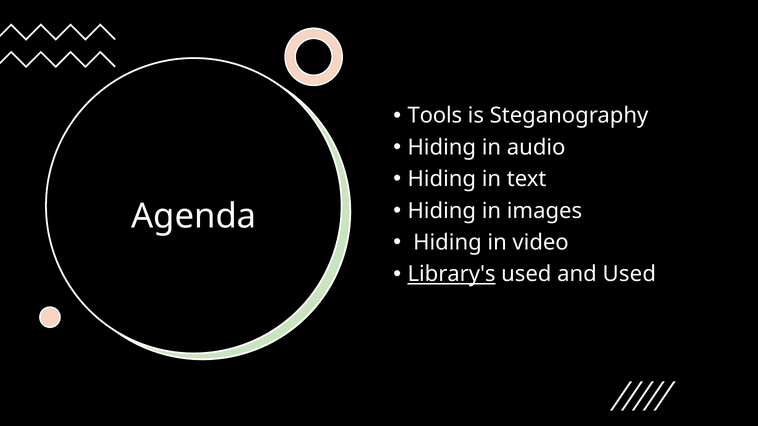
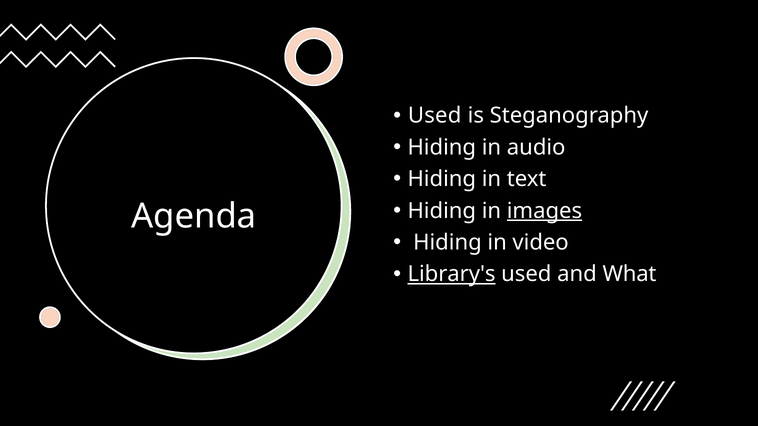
Tools at (435, 116): Tools -> Used
images underline: none -> present
and Used: Used -> What
